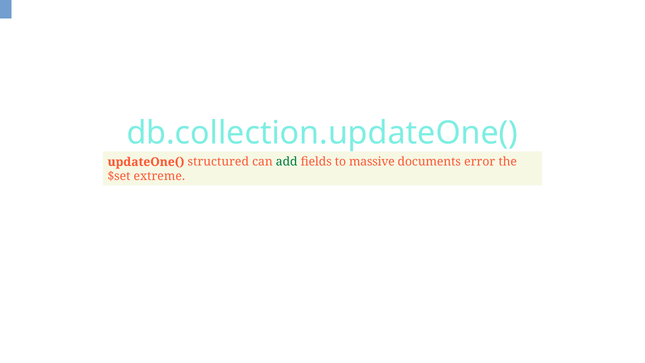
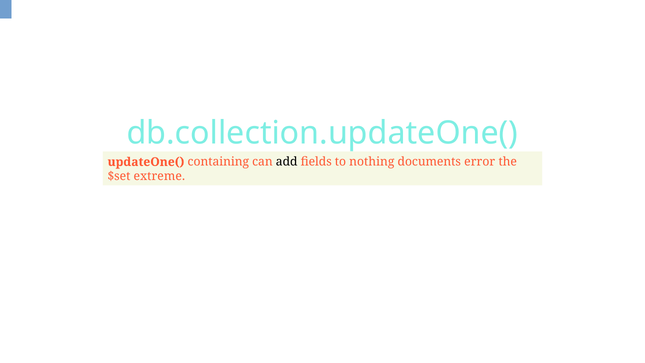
structured: structured -> containing
add colour: green -> black
massive: massive -> nothing
